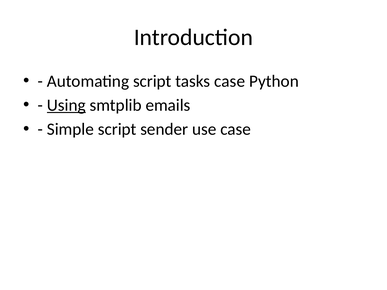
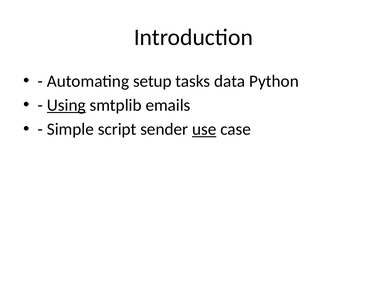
Automating script: script -> setup
tasks case: case -> data
use underline: none -> present
